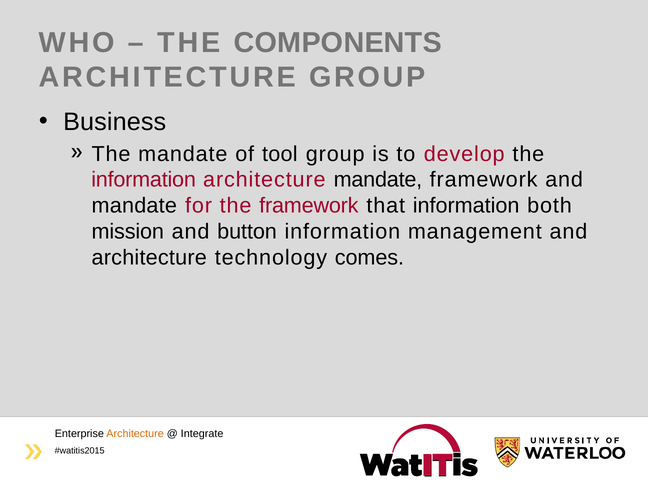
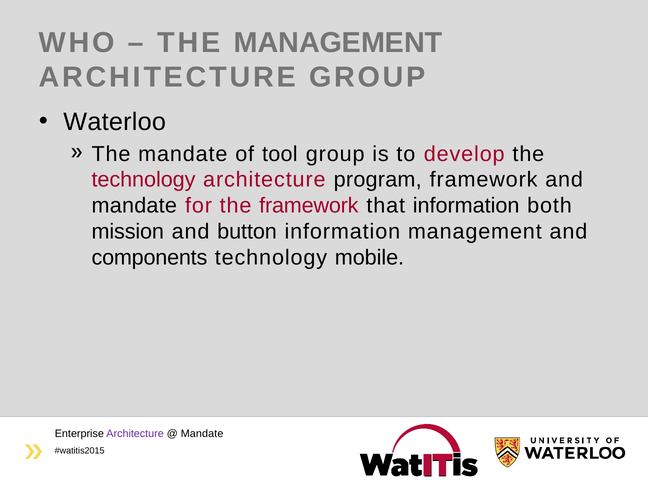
THE COMPONENTS: COMPONENTS -> MANAGEMENT
Business: Business -> Waterloo
information at (144, 180): information -> technology
architecture mandate: mandate -> program
architecture at (149, 258): architecture -> components
comes: comes -> mobile
Architecture at (135, 434) colour: orange -> purple
Integrate at (202, 434): Integrate -> Mandate
